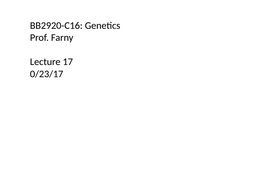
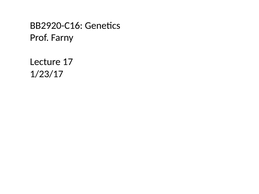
0/23/17: 0/23/17 -> 1/23/17
